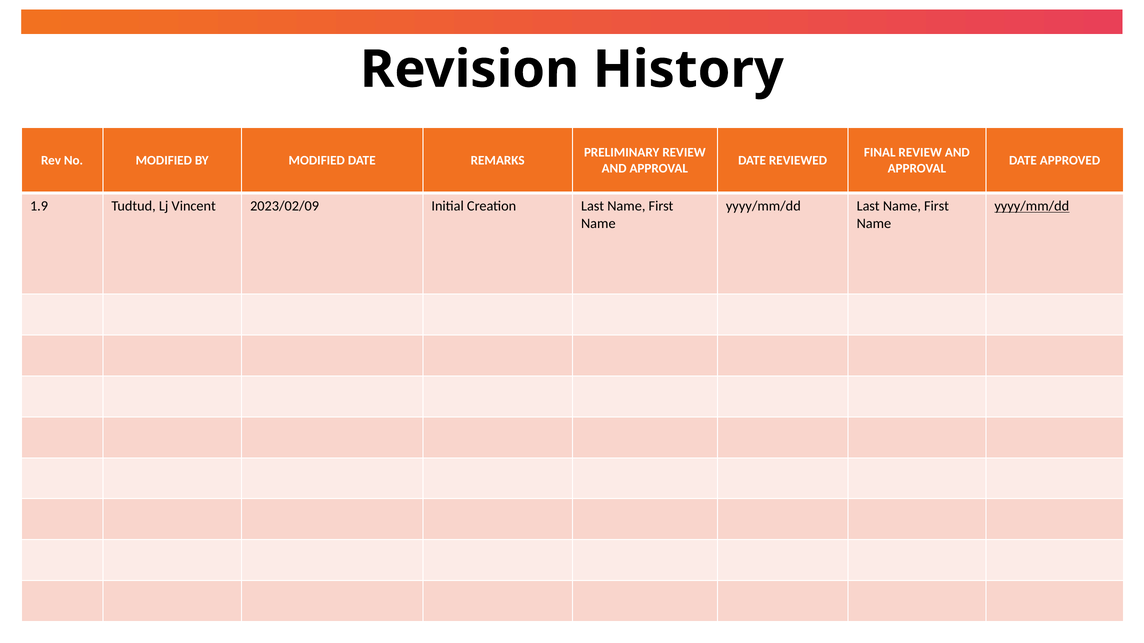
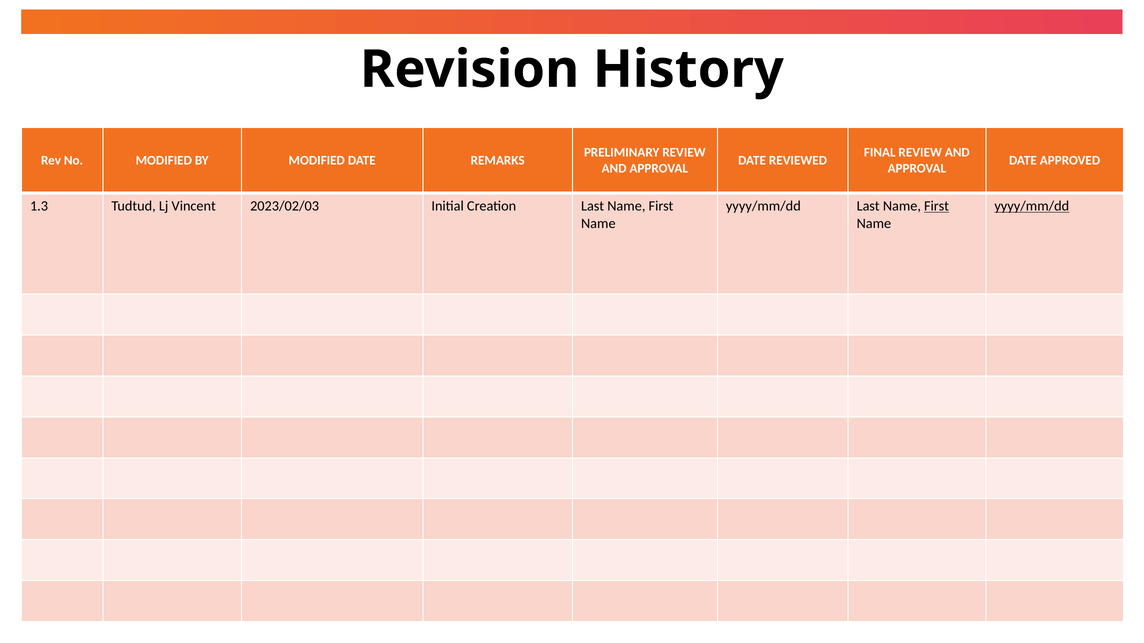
1.9: 1.9 -> 1.3
2023/02/09: 2023/02/09 -> 2023/02/03
First at (937, 206) underline: none -> present
